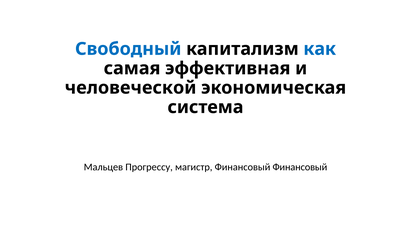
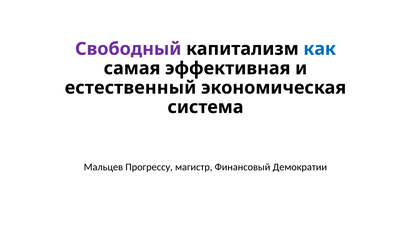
Свободный colour: blue -> purple
человеческой: человеческой -> естественный
Финансовый Финансовый: Финансовый -> Демократии
